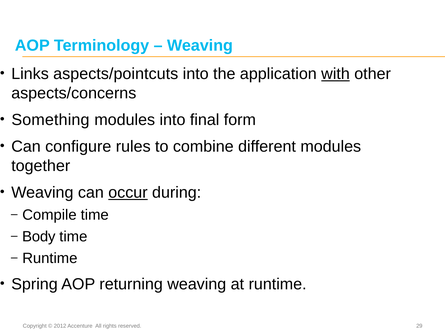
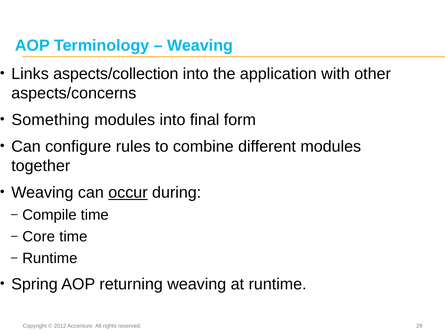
aspects/pointcuts: aspects/pointcuts -> aspects/collection
with underline: present -> none
Body: Body -> Core
